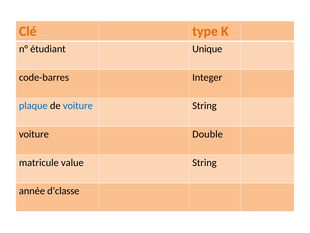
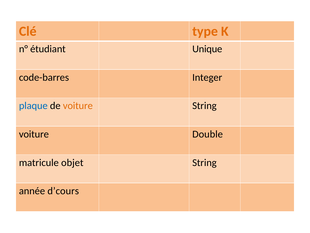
voiture at (78, 106) colour: blue -> orange
value: value -> objet
d’classe: d’classe -> d’cours
